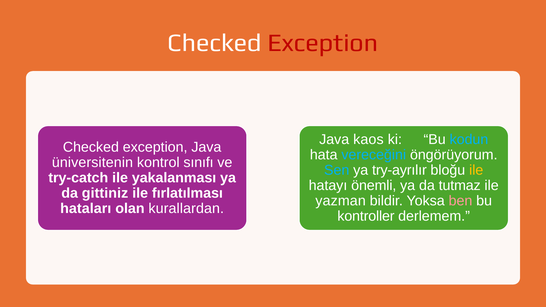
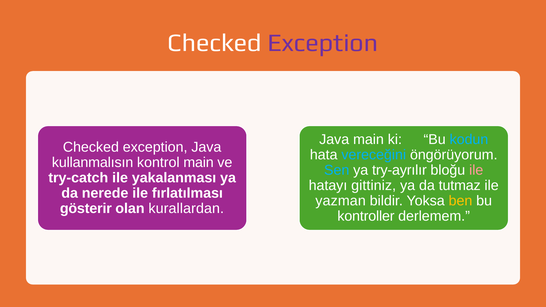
Exception at (323, 43) colour: red -> purple
Java kaos: kaos -> main
üniversitenin: üniversitenin -> kullanmalısın
kontrol sınıfı: sınıfı -> main
ile at (476, 170) colour: yellow -> pink
önemli: önemli -> gittiniz
gittiniz: gittiniz -> nerede
ben colour: pink -> yellow
hataları: hataları -> gösterir
